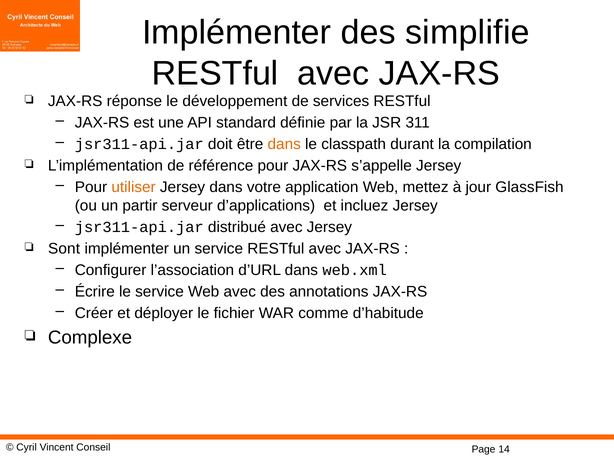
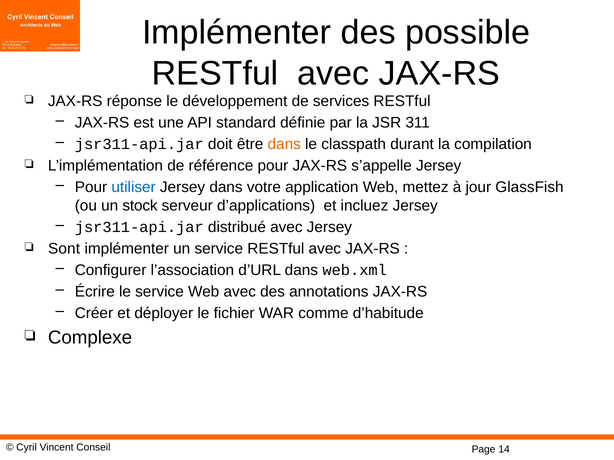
simplifie: simplifie -> possible
utiliser colour: orange -> blue
partir: partir -> stock
